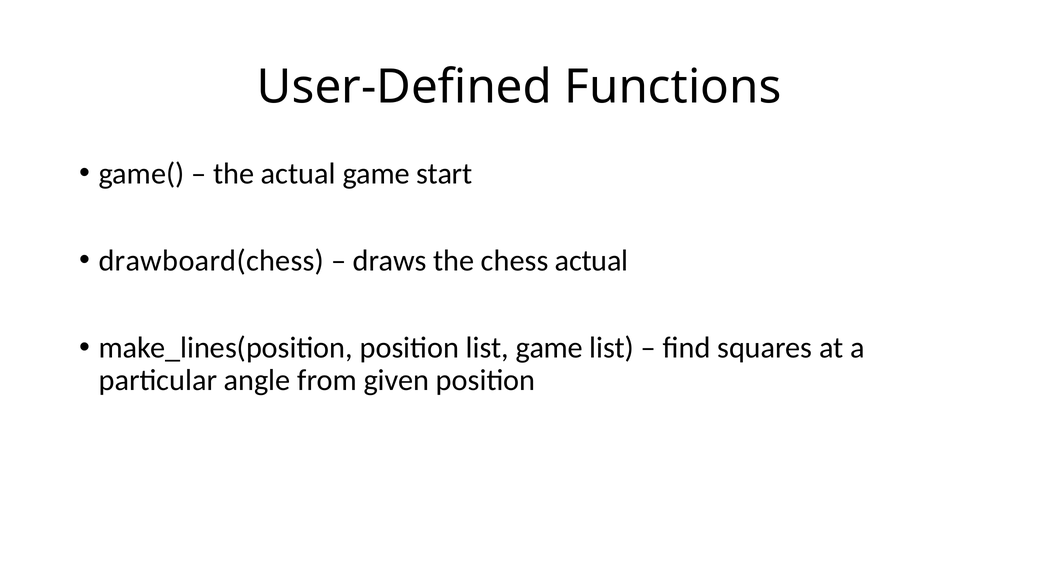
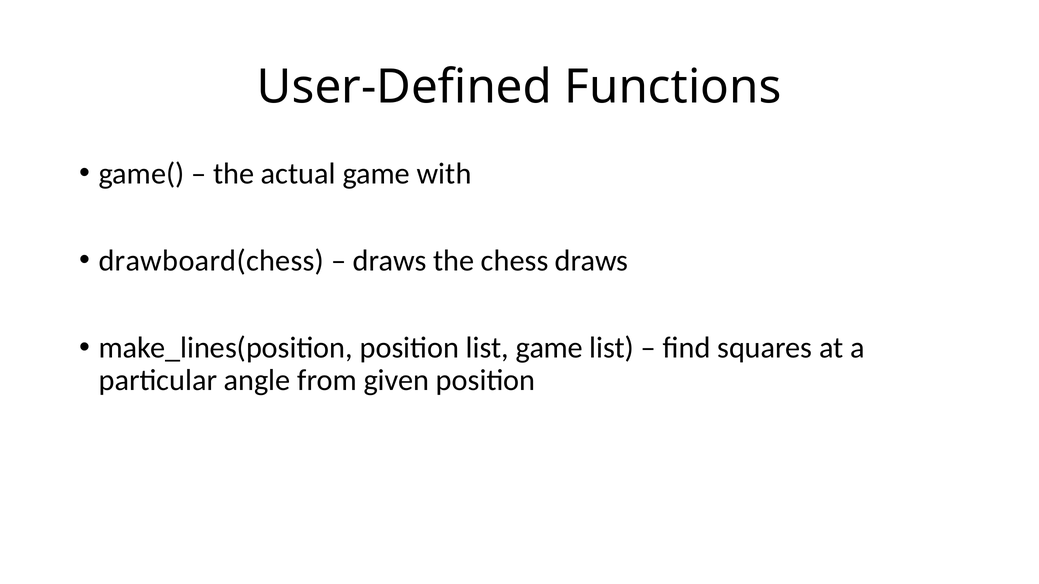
start: start -> with
chess actual: actual -> draws
